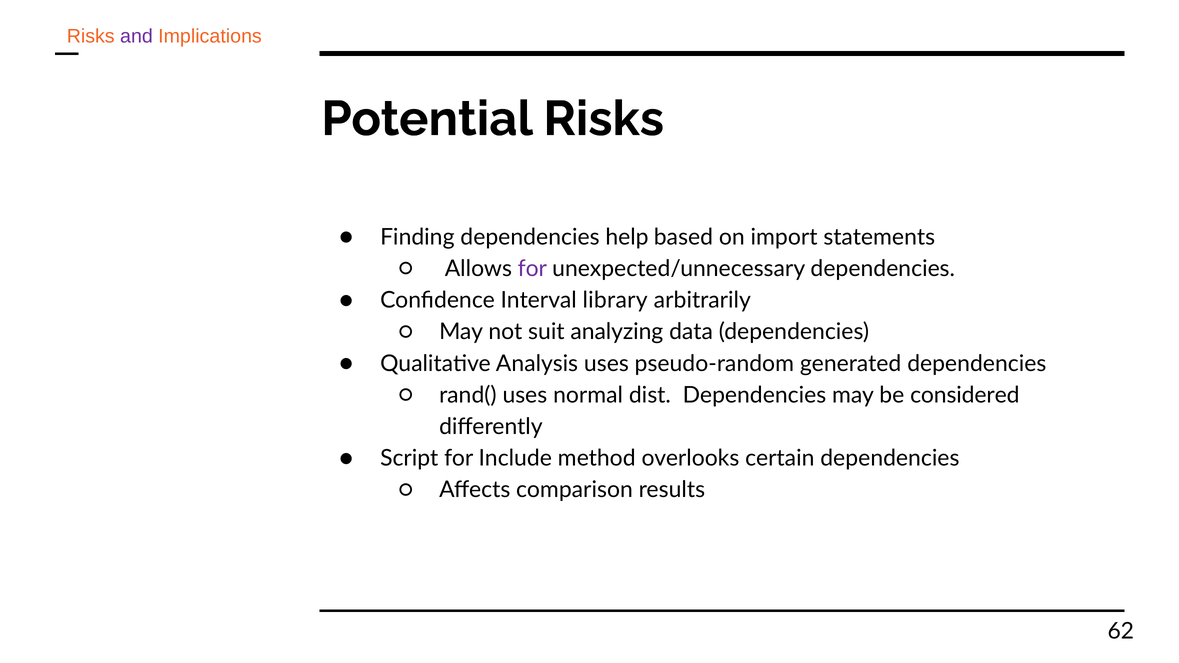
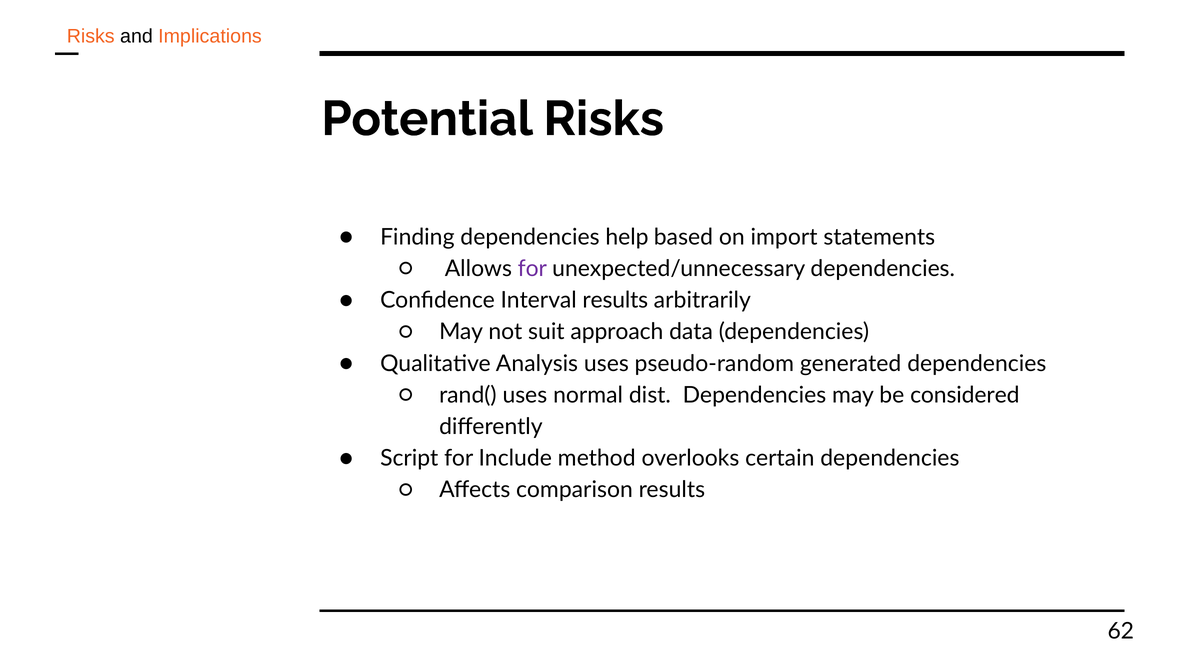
and colour: purple -> black
Interval library: library -> results
analyzing: analyzing -> approach
